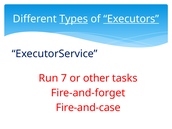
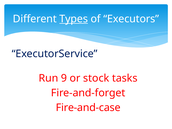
Executors underline: present -> none
7: 7 -> 9
other: other -> stock
